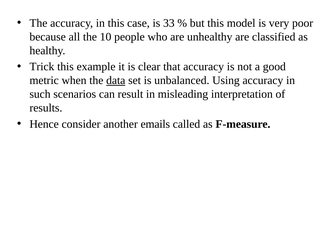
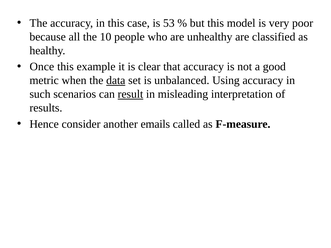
33: 33 -> 53
Trick: Trick -> Once
result underline: none -> present
